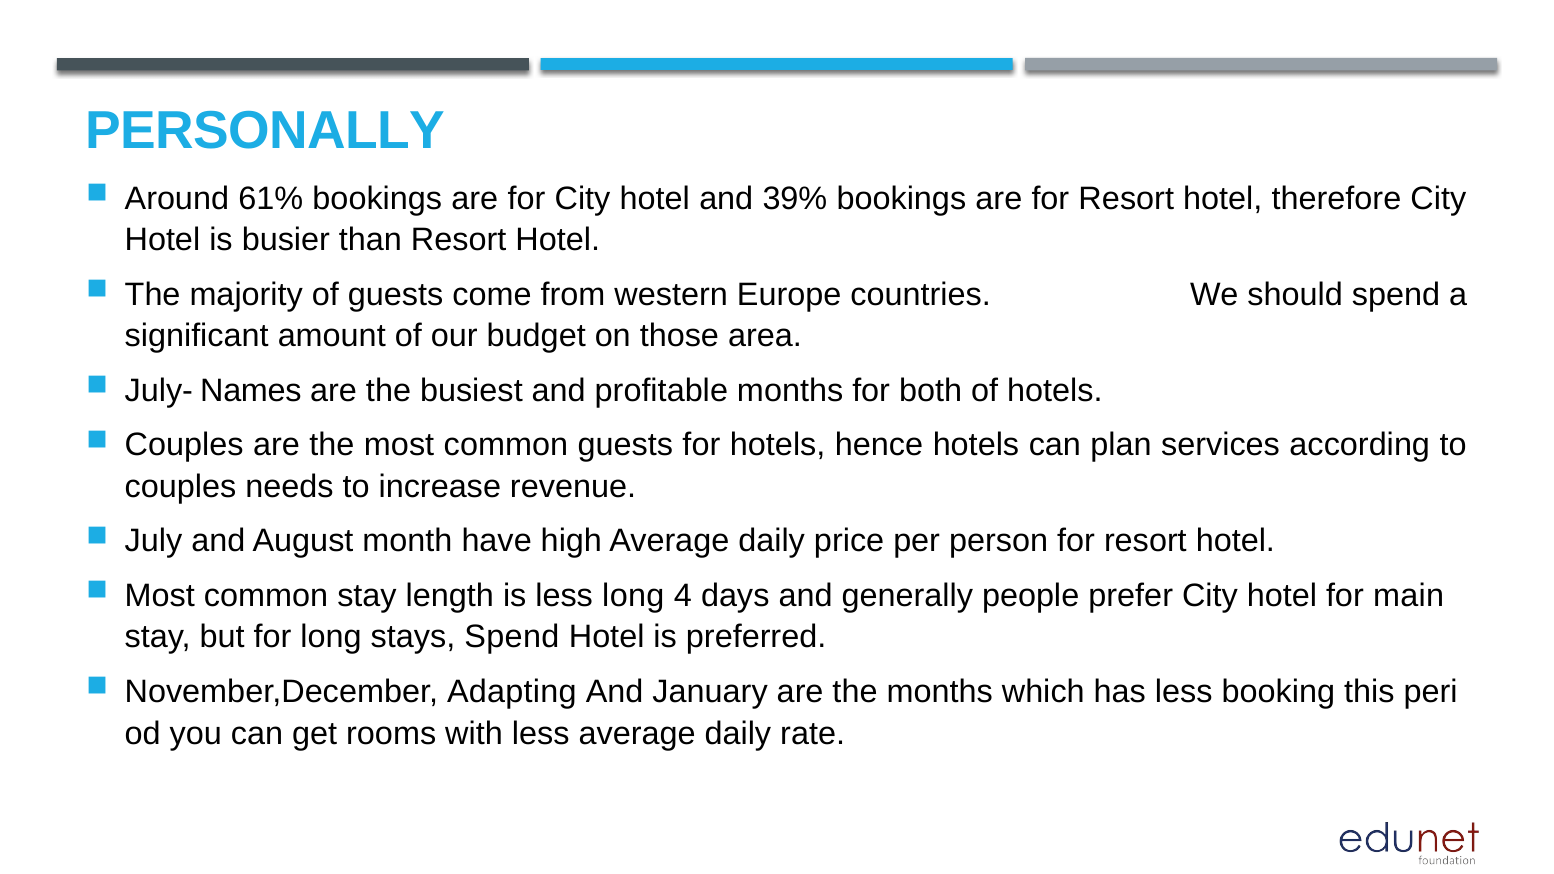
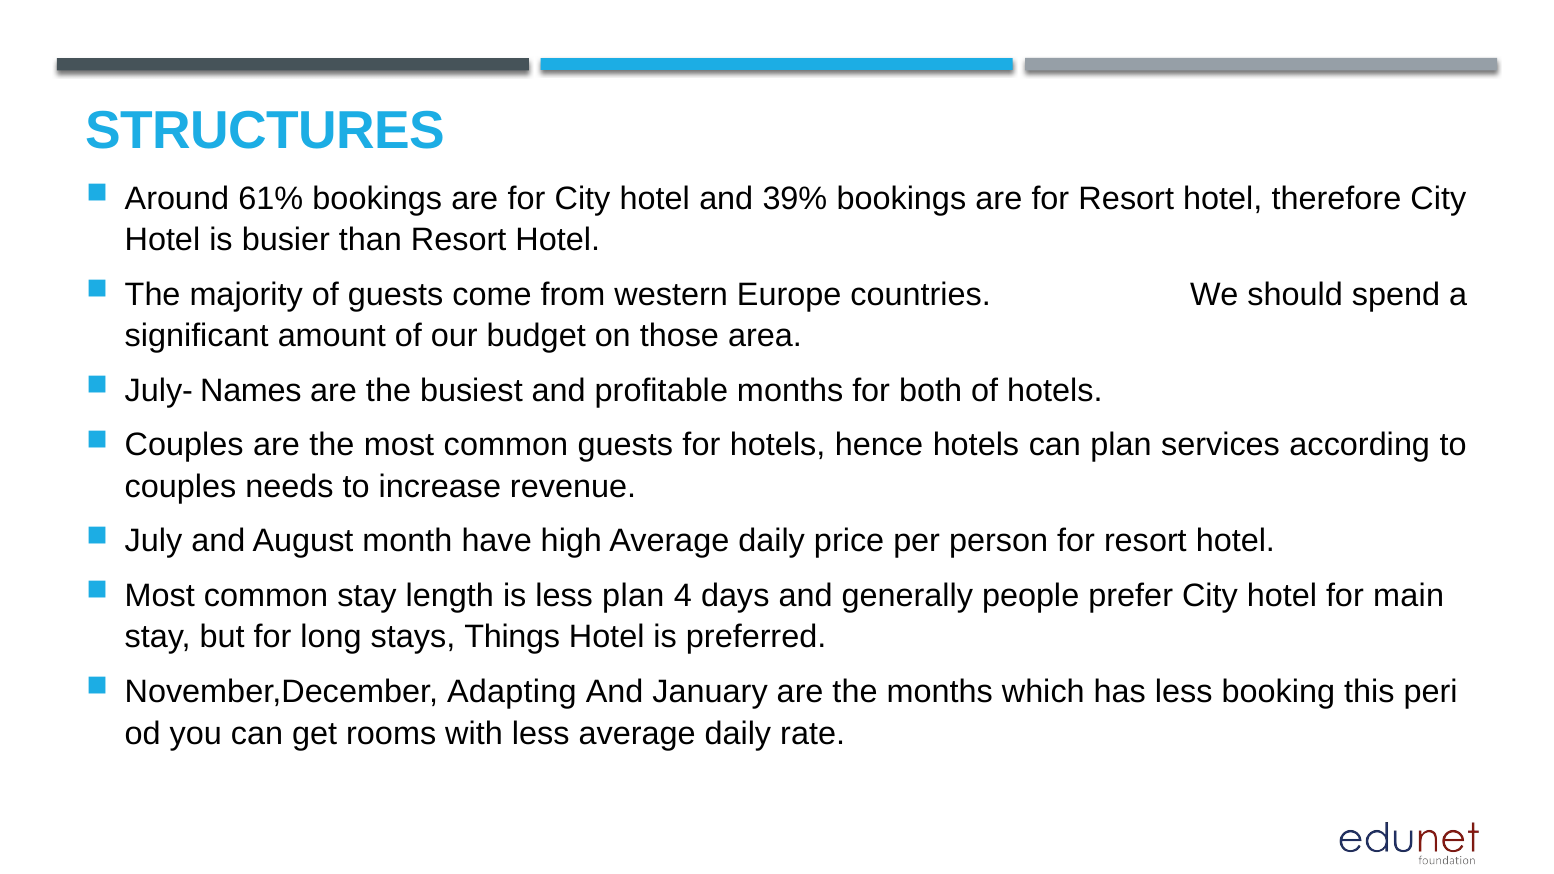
PERSONALLY: PERSONALLY -> STRUCTURES
less long: long -> plan
stays Spend: Spend -> Things
